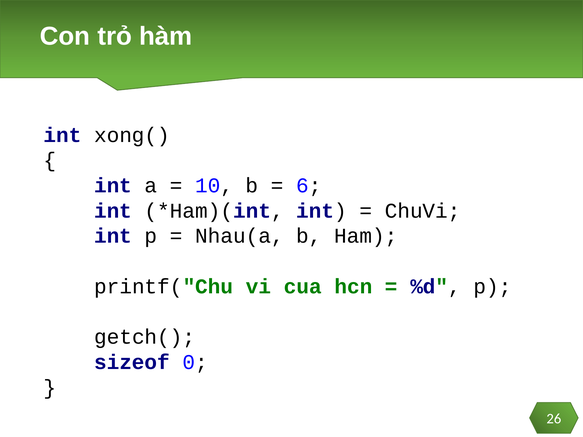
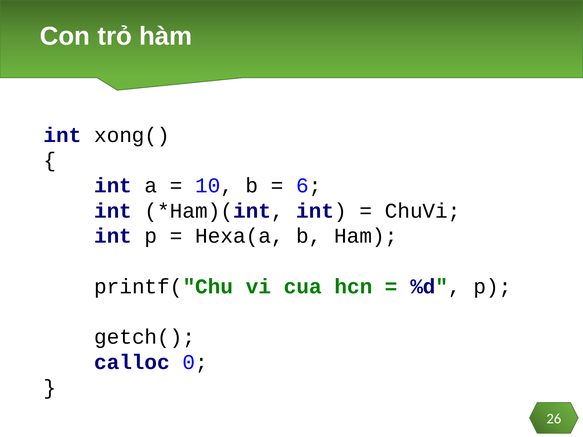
Nhau(a: Nhau(a -> Hexa(a
sizeof: sizeof -> calloc
